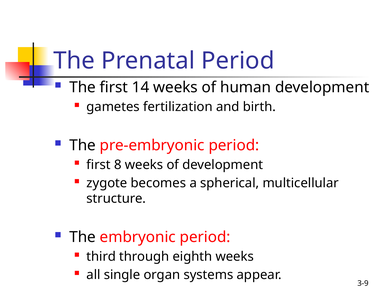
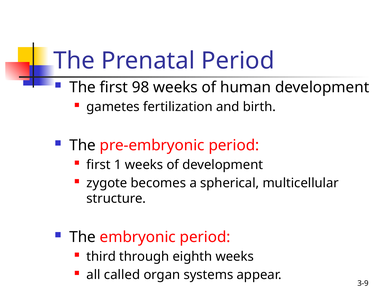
14: 14 -> 98
8: 8 -> 1
single: single -> called
